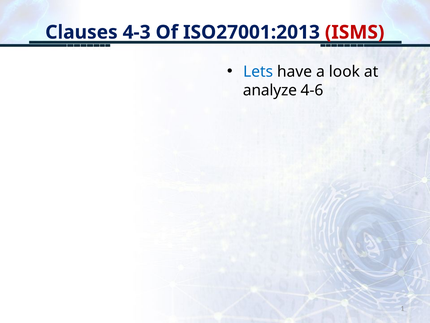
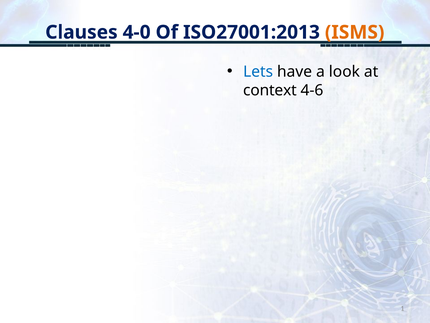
4-3: 4-3 -> 4-0
ISMS colour: red -> orange
analyze: analyze -> context
